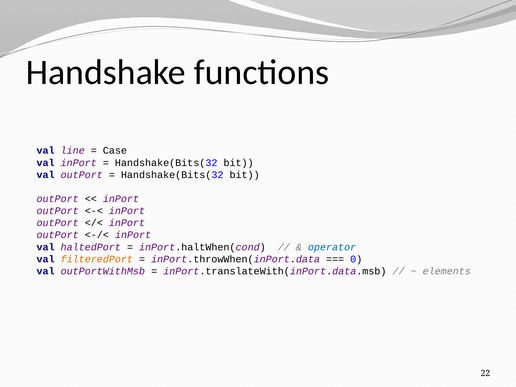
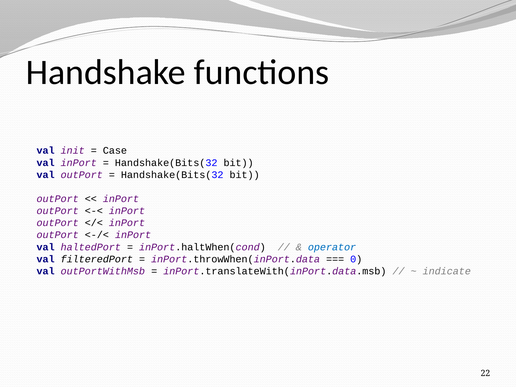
line: line -> init
filteredPort colour: orange -> black
elements: elements -> indicate
